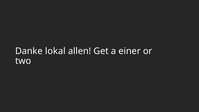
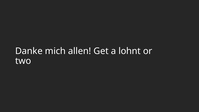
lokal: lokal -> mich
einer: einer -> lohnt
